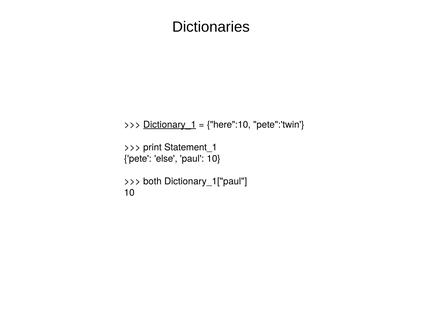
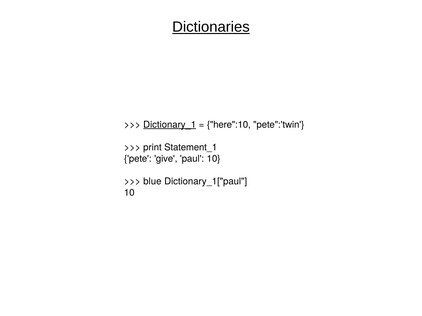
Dictionaries underline: none -> present
else: else -> give
both: both -> blue
